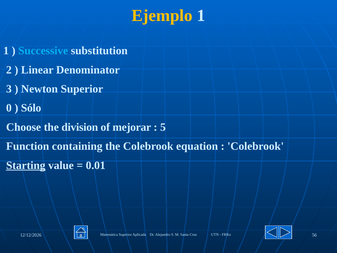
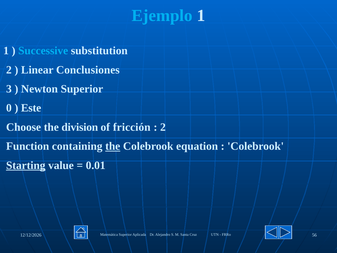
Ejemplo colour: yellow -> light blue
Denominator: Denominator -> Conclusiones
Sólo: Sólo -> Este
mejorar: mejorar -> fricción
5 at (163, 127): 5 -> 2
the at (113, 146) underline: none -> present
